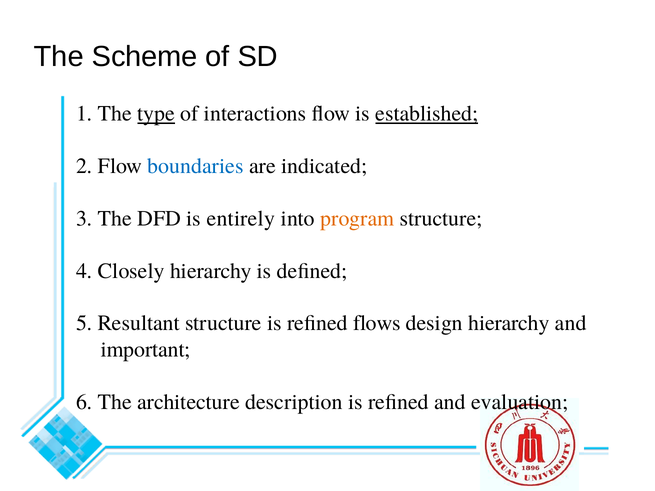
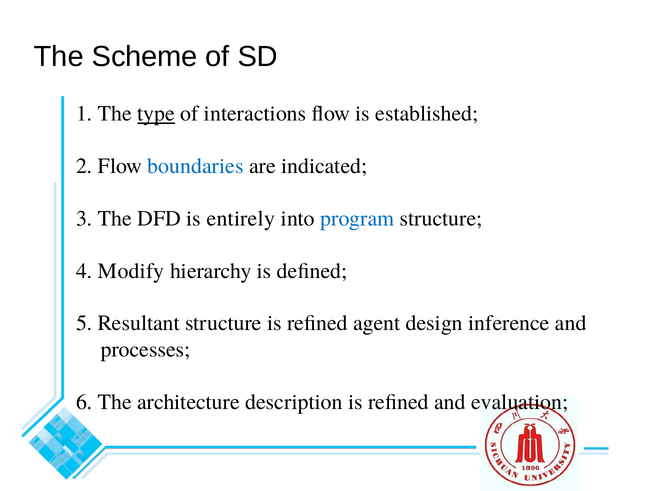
established underline: present -> none
program colour: orange -> blue
Closely: Closely -> Modify
flows: flows -> agent
design hierarchy: hierarchy -> inference
important: important -> processes
